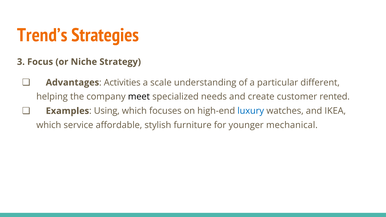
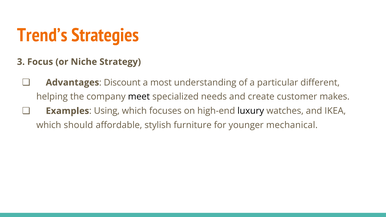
Activities: Activities -> Discount
scale: scale -> most
rented: rented -> makes
luxury colour: blue -> black
service: service -> should
